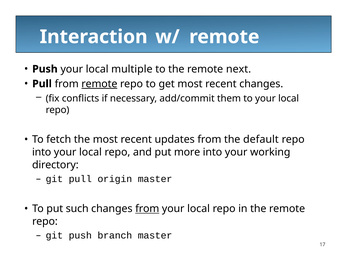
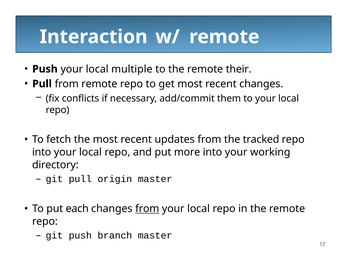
next: next -> their
remote at (99, 84) underline: present -> none
default: default -> tracked
such: such -> each
